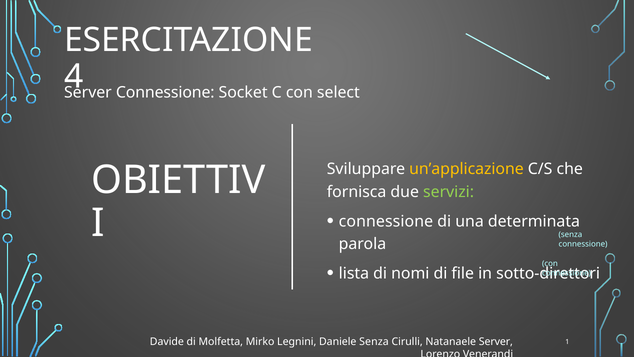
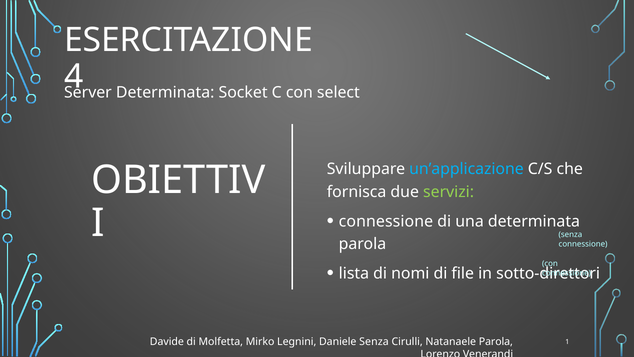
Connessione at (165, 93): Connessione -> Determinata
un’applicazione colour: yellow -> light blue
Natanaele Server: Server -> Parola
